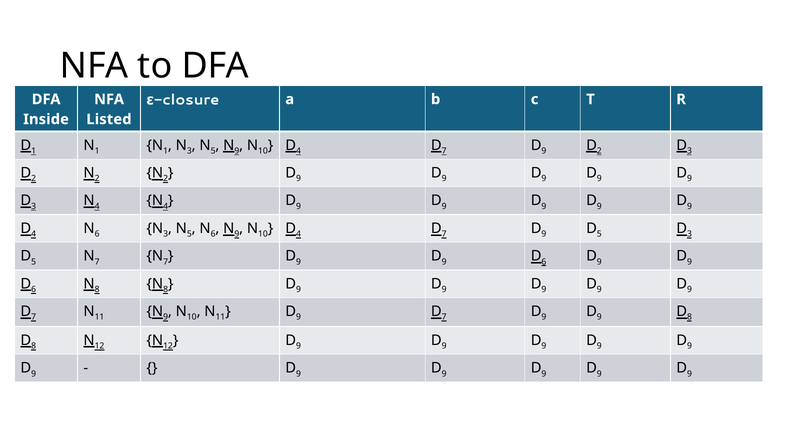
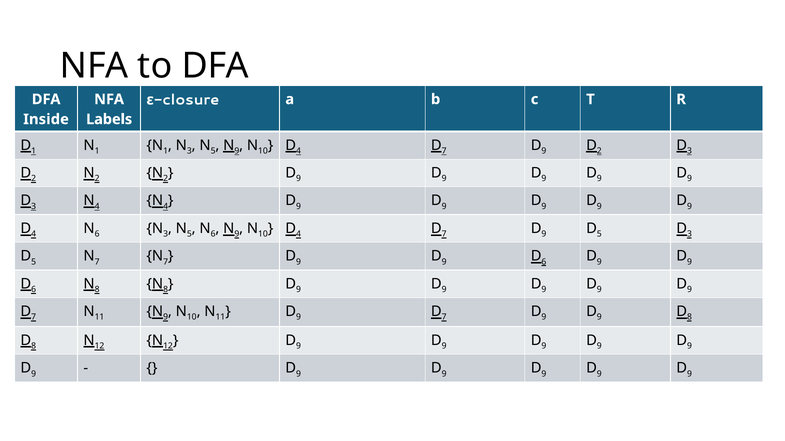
Listed: Listed -> Labels
